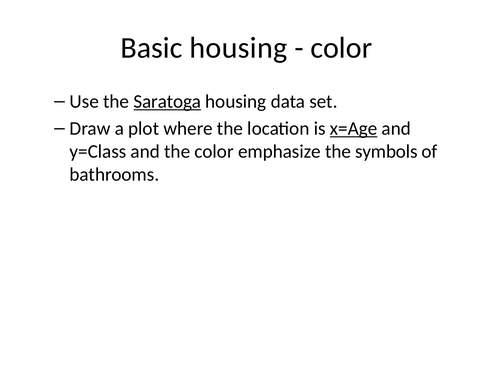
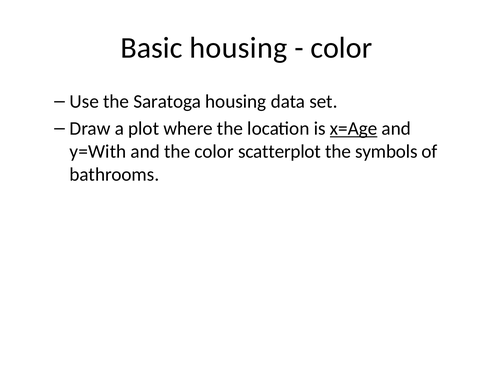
Saratoga underline: present -> none
y=Class: y=Class -> y=With
emphasize: emphasize -> scatterplot
